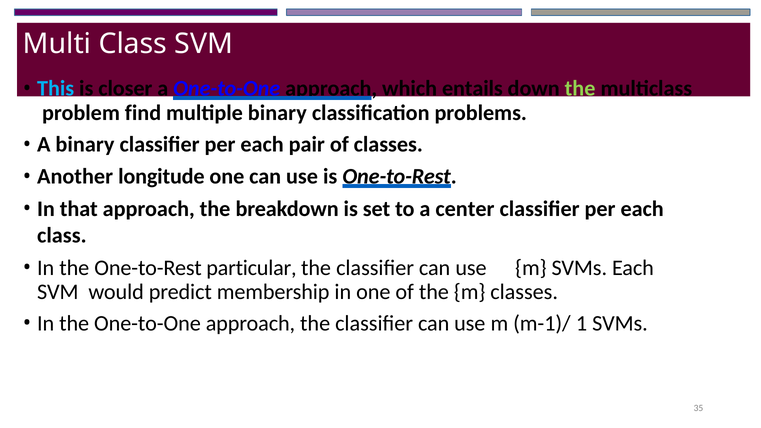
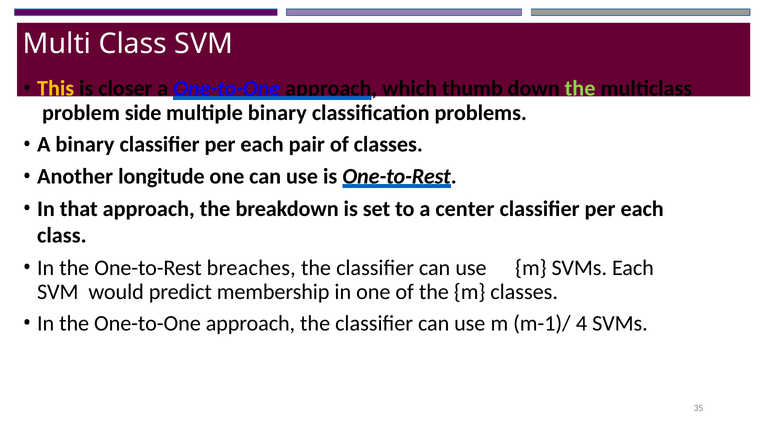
This colour: light blue -> yellow
entails: entails -> thumb
find: find -> side
particular: particular -> breaches
1: 1 -> 4
